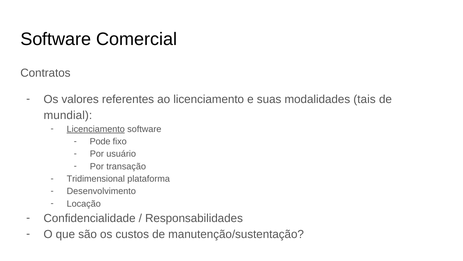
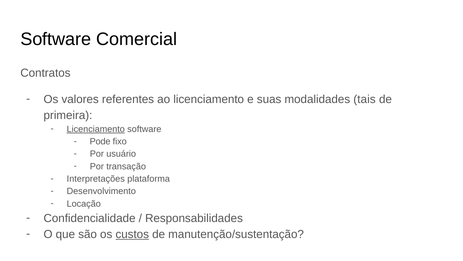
mundial: mundial -> primeira
Tridimensional: Tridimensional -> Interpretações
custos underline: none -> present
